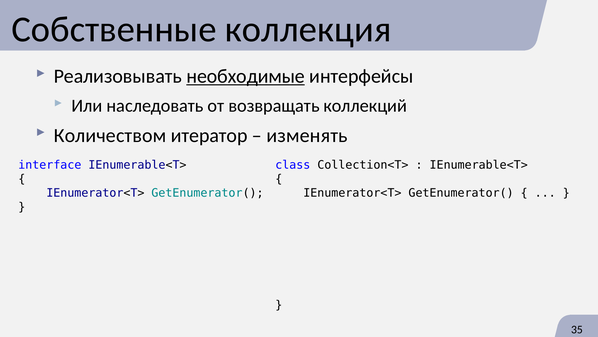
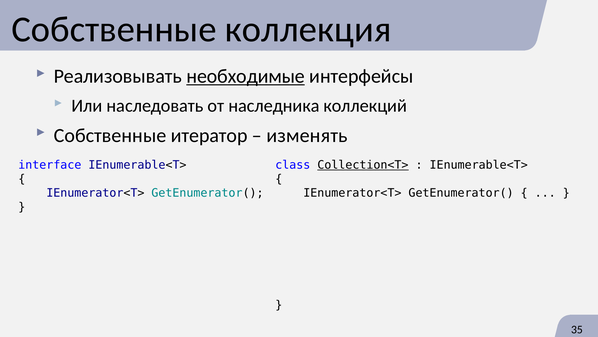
возвращать: возвращать -> наследника
Количеством at (110, 135): Количеством -> Собственные
Collection<T> underline: none -> present
